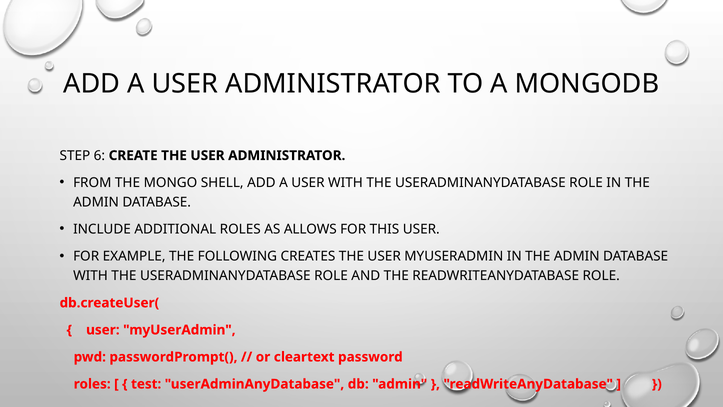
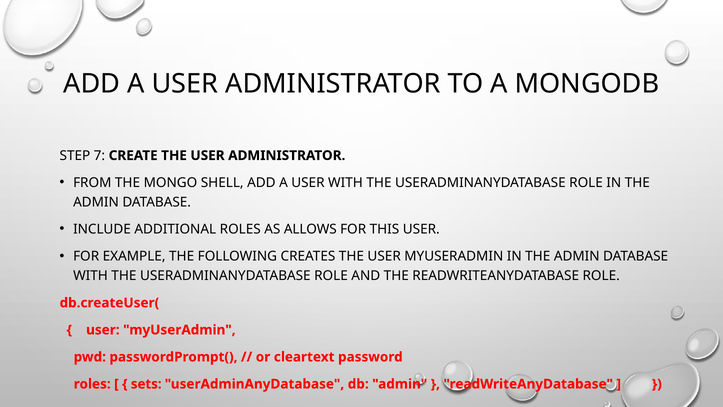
6: 6 -> 7
test: test -> sets
